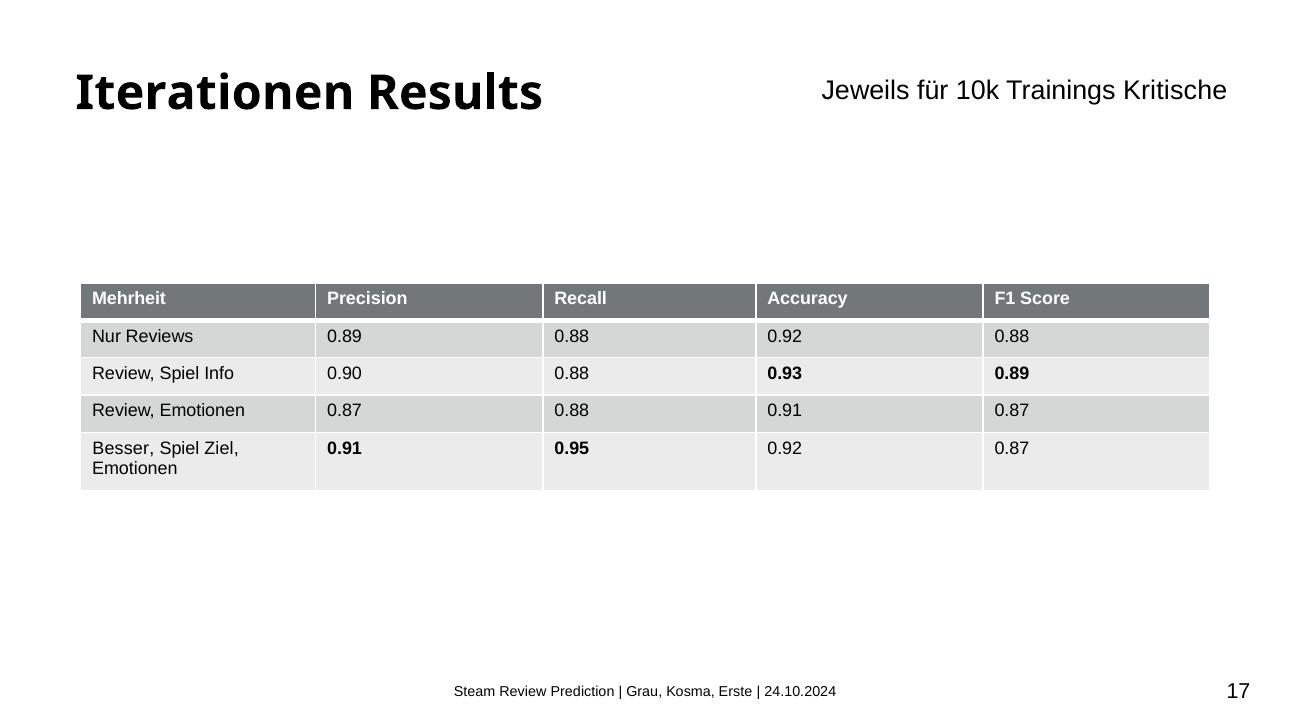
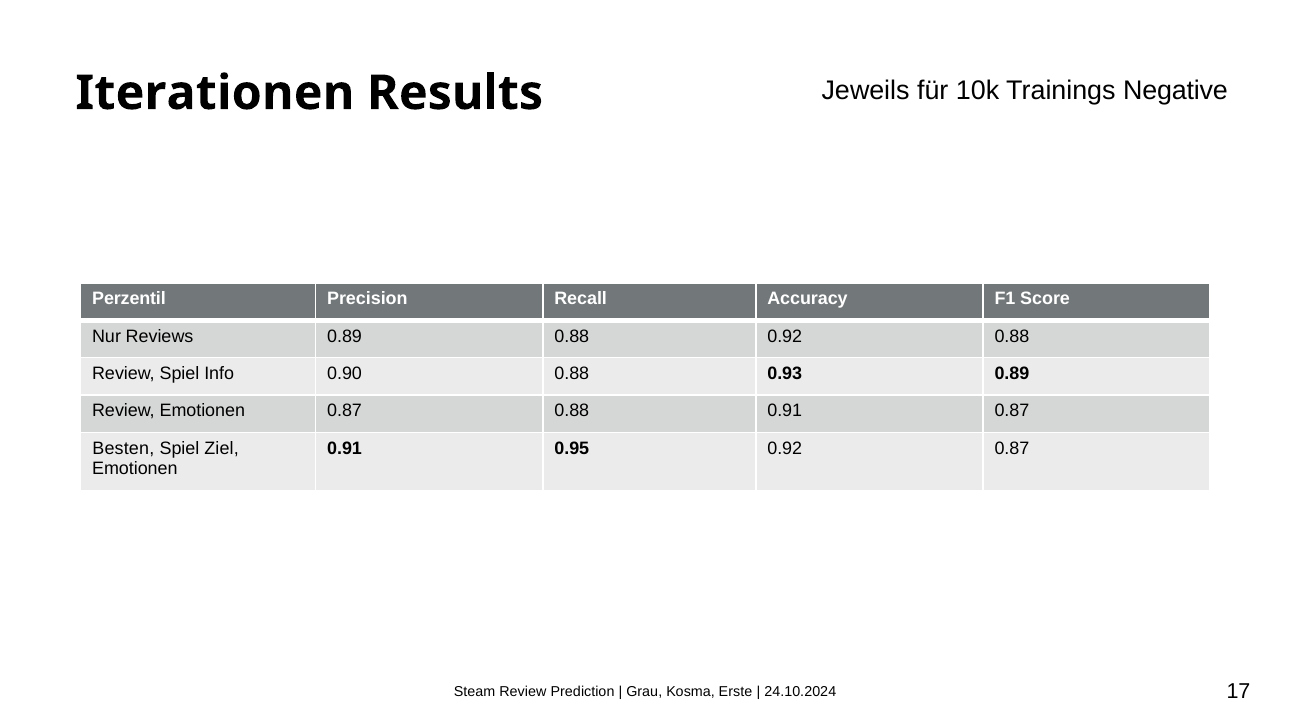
Kritische: Kritische -> Negative
Mehrheit: Mehrheit -> Perzentil
Besser: Besser -> Besten
